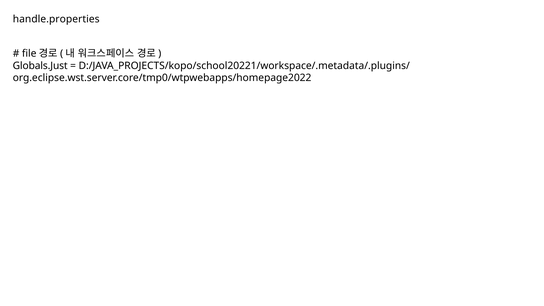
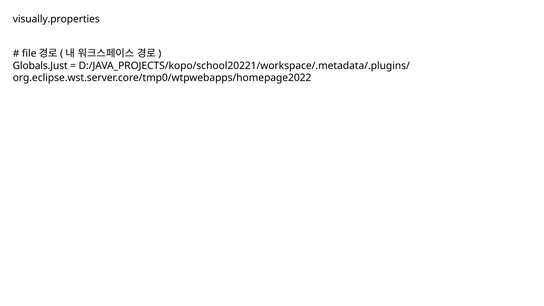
handle.properties: handle.properties -> visually.properties
